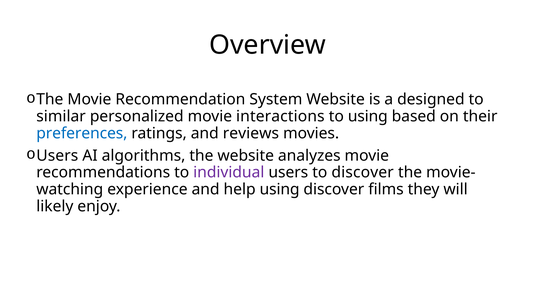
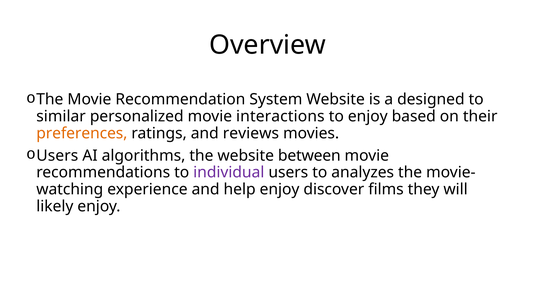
to using: using -> enjoy
preferences colour: blue -> orange
analyzes: analyzes -> between
to discover: discover -> analyzes
help using: using -> enjoy
